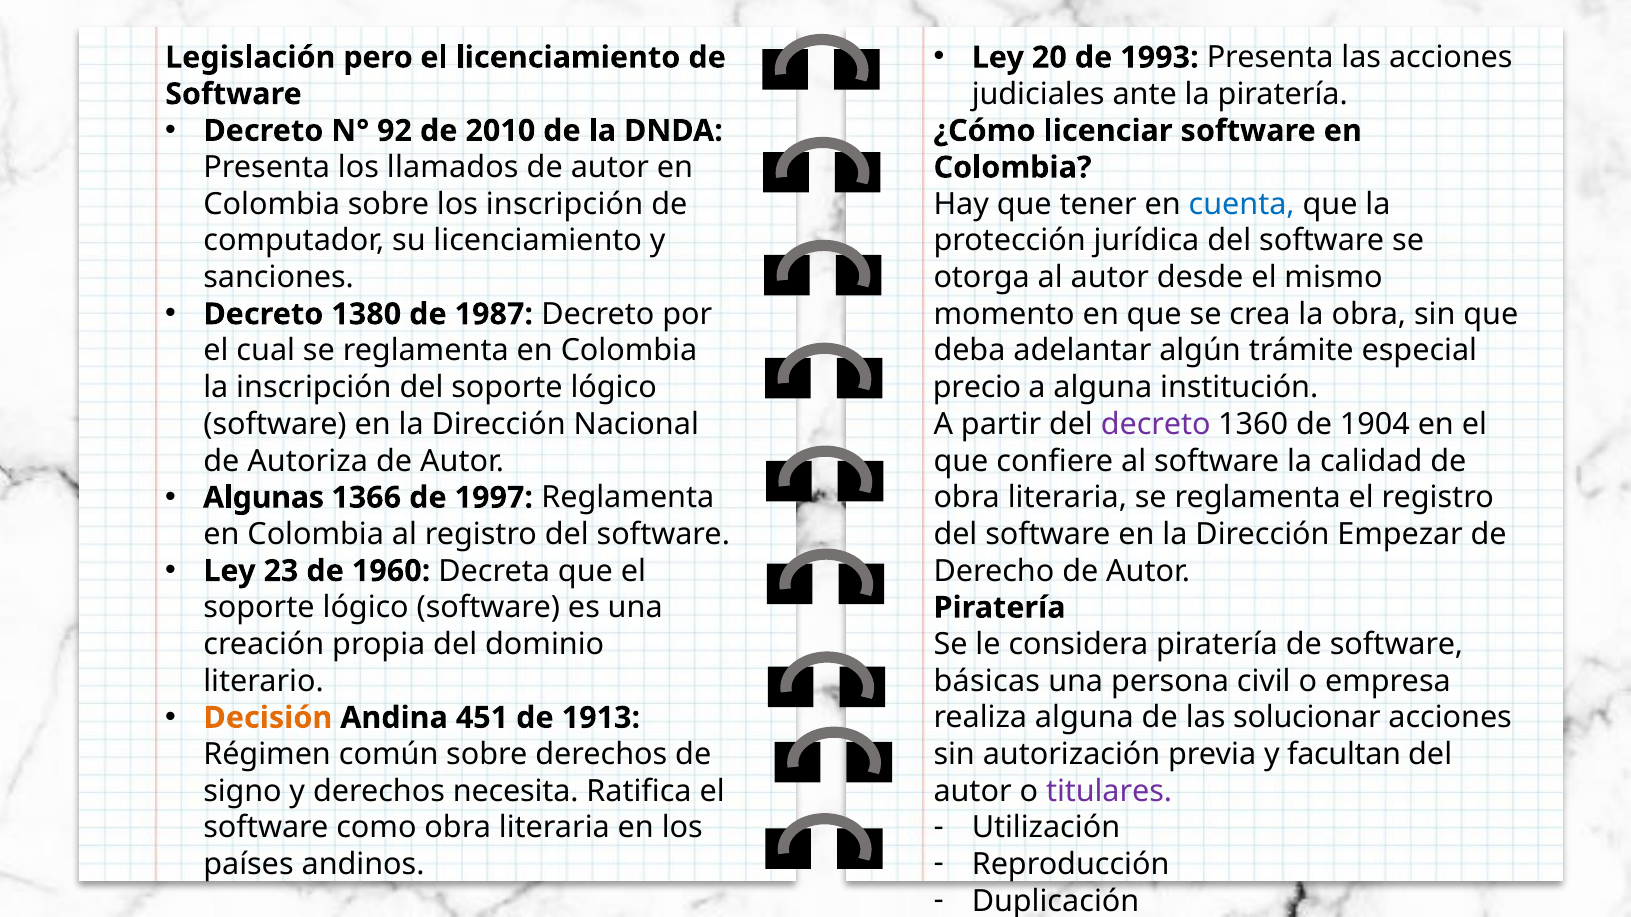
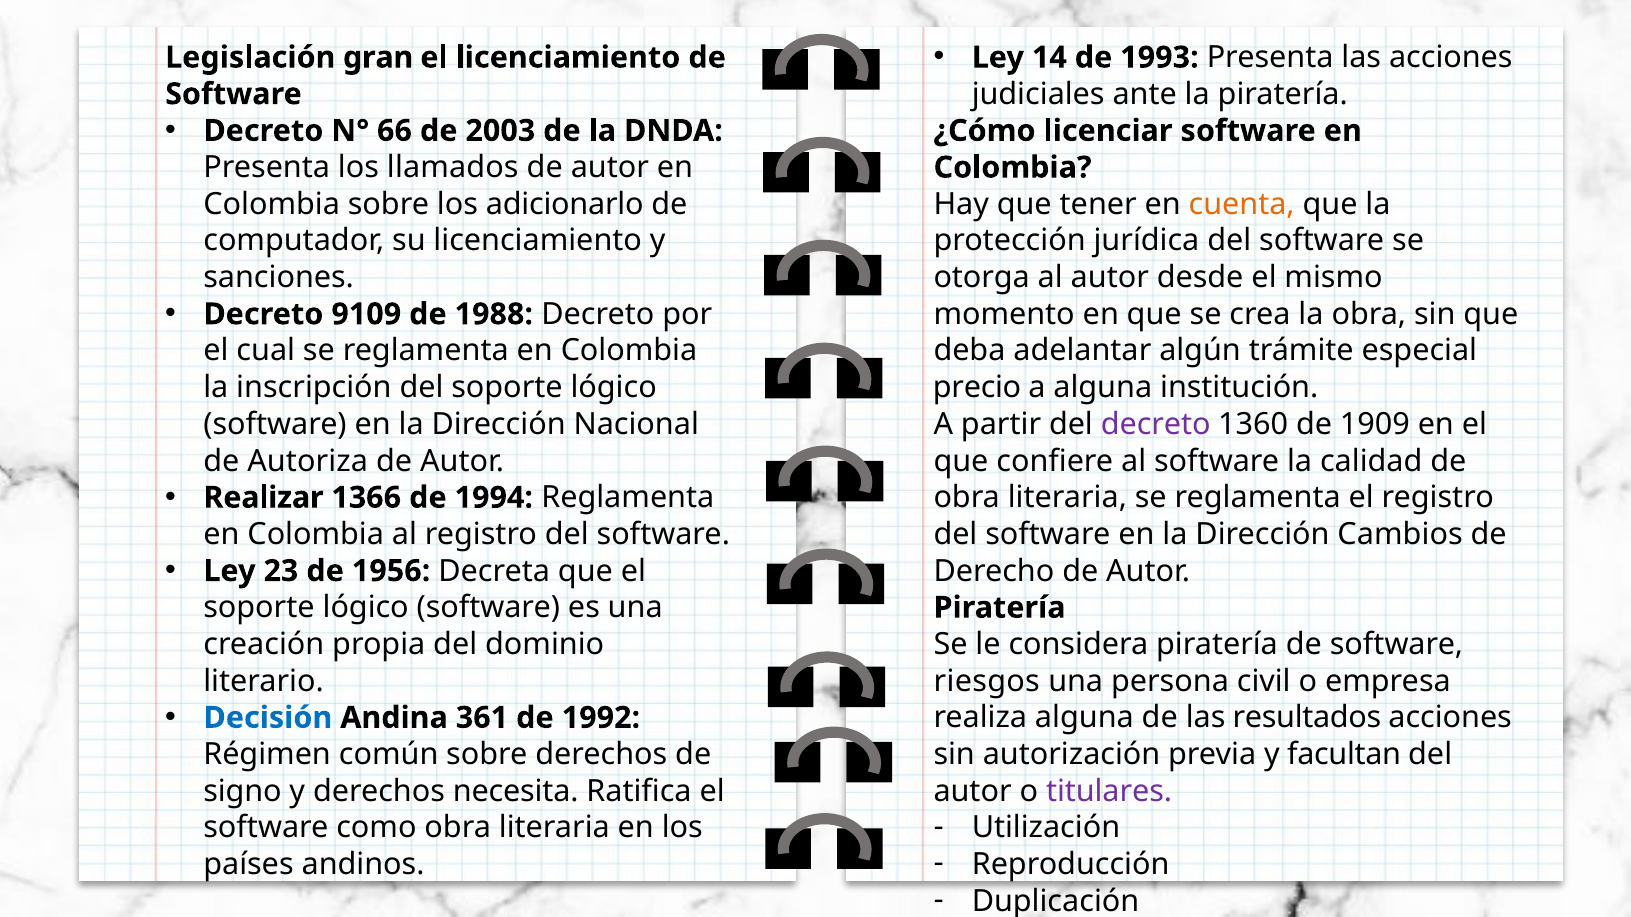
20: 20 -> 14
pero: pero -> gran
92: 92 -> 66
2010: 2010 -> 2003
los inscripción: inscripción -> adicionarlo
cuenta colour: blue -> orange
1380: 1380 -> 9109
1987: 1987 -> 1988
1904: 1904 -> 1909
Algunas: Algunas -> Realizar
1997: 1997 -> 1994
Empezar: Empezar -> Cambios
1960: 1960 -> 1956
básicas: básicas -> riesgos
Decisión colour: orange -> blue
451: 451 -> 361
1913: 1913 -> 1992
solucionar: solucionar -> resultados
